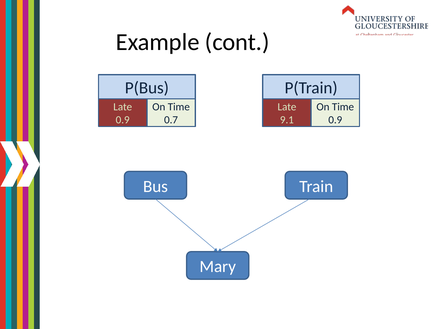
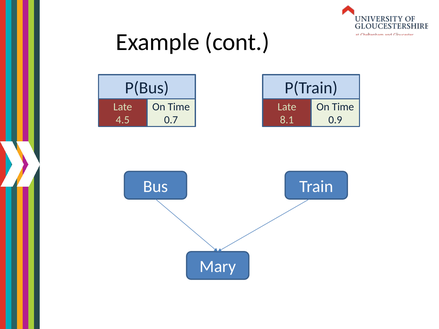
0.9 at (123, 120): 0.9 -> 4.5
9.1: 9.1 -> 8.1
